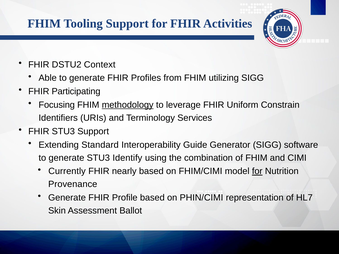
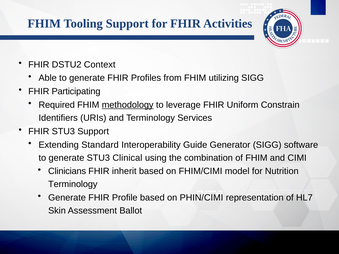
Focusing: Focusing -> Required
Identify: Identify -> Clinical
Currently: Currently -> Clinicians
nearly: nearly -> inherit
for at (257, 171) underline: present -> none
Provenance at (73, 184): Provenance -> Terminology
